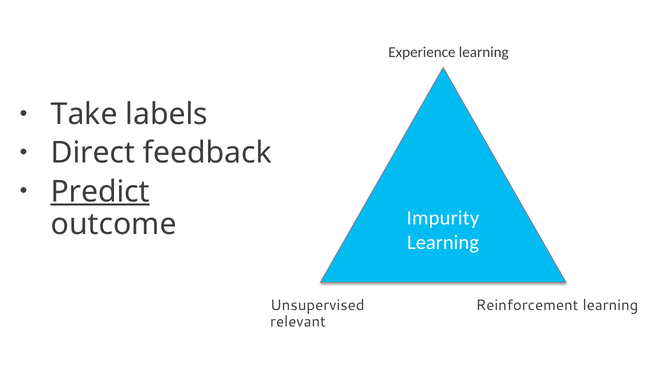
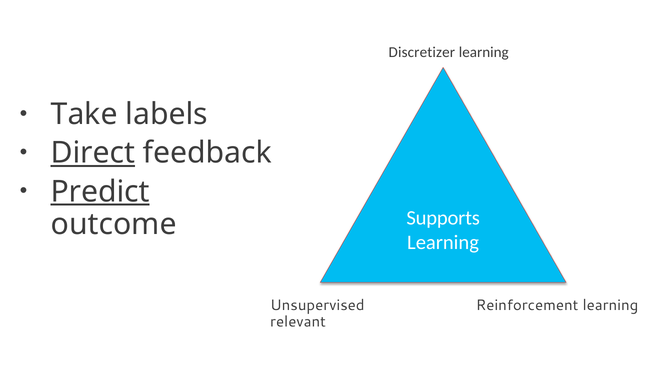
Experience: Experience -> Discretizer
Direct underline: none -> present
Impurity: Impurity -> Supports
